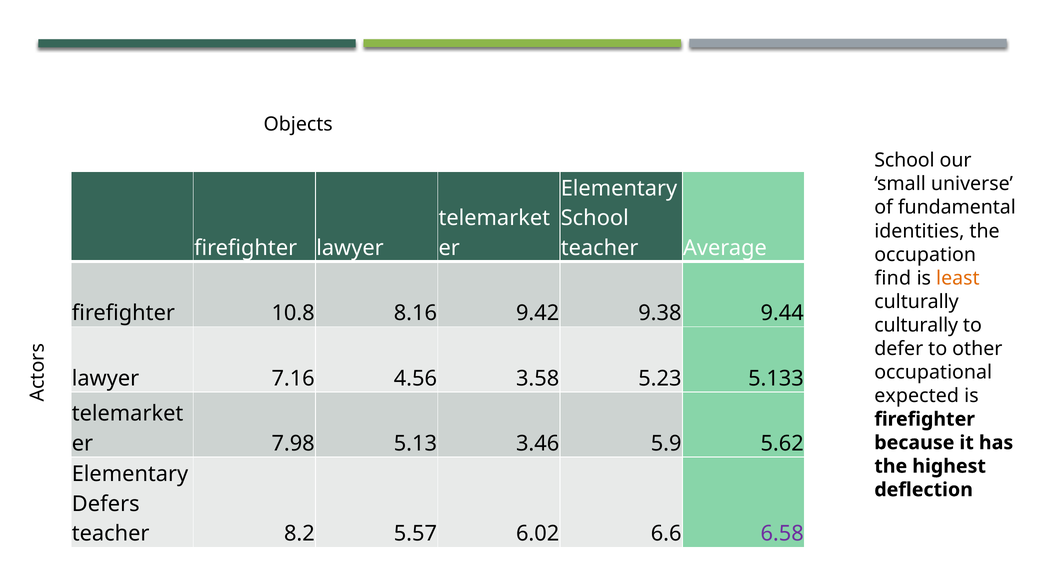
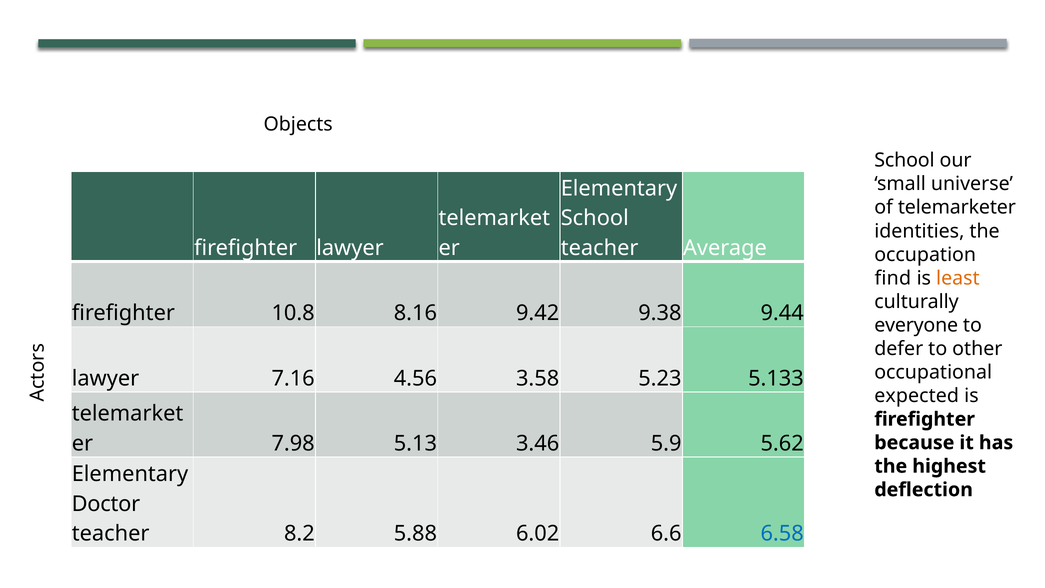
of fundamental: fundamental -> telemarketer
culturally at (916, 325): culturally -> everyone
Defers: Defers -> Doctor
5.57: 5.57 -> 5.88
6.58 colour: purple -> blue
